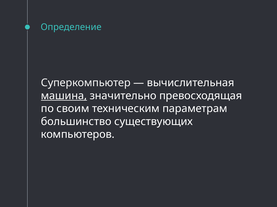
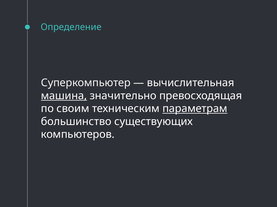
параметрам underline: none -> present
